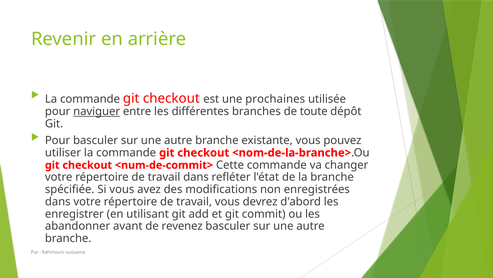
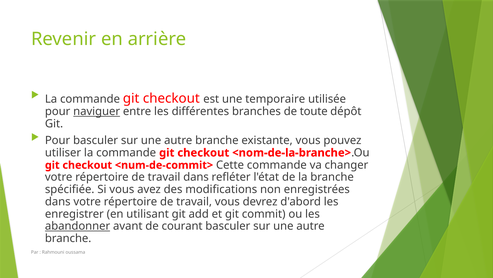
prochaines: prochaines -> temporaire
abandonner underline: none -> present
revenez: revenez -> courant
